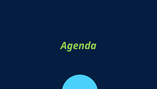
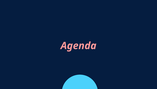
Agenda colour: light green -> pink
